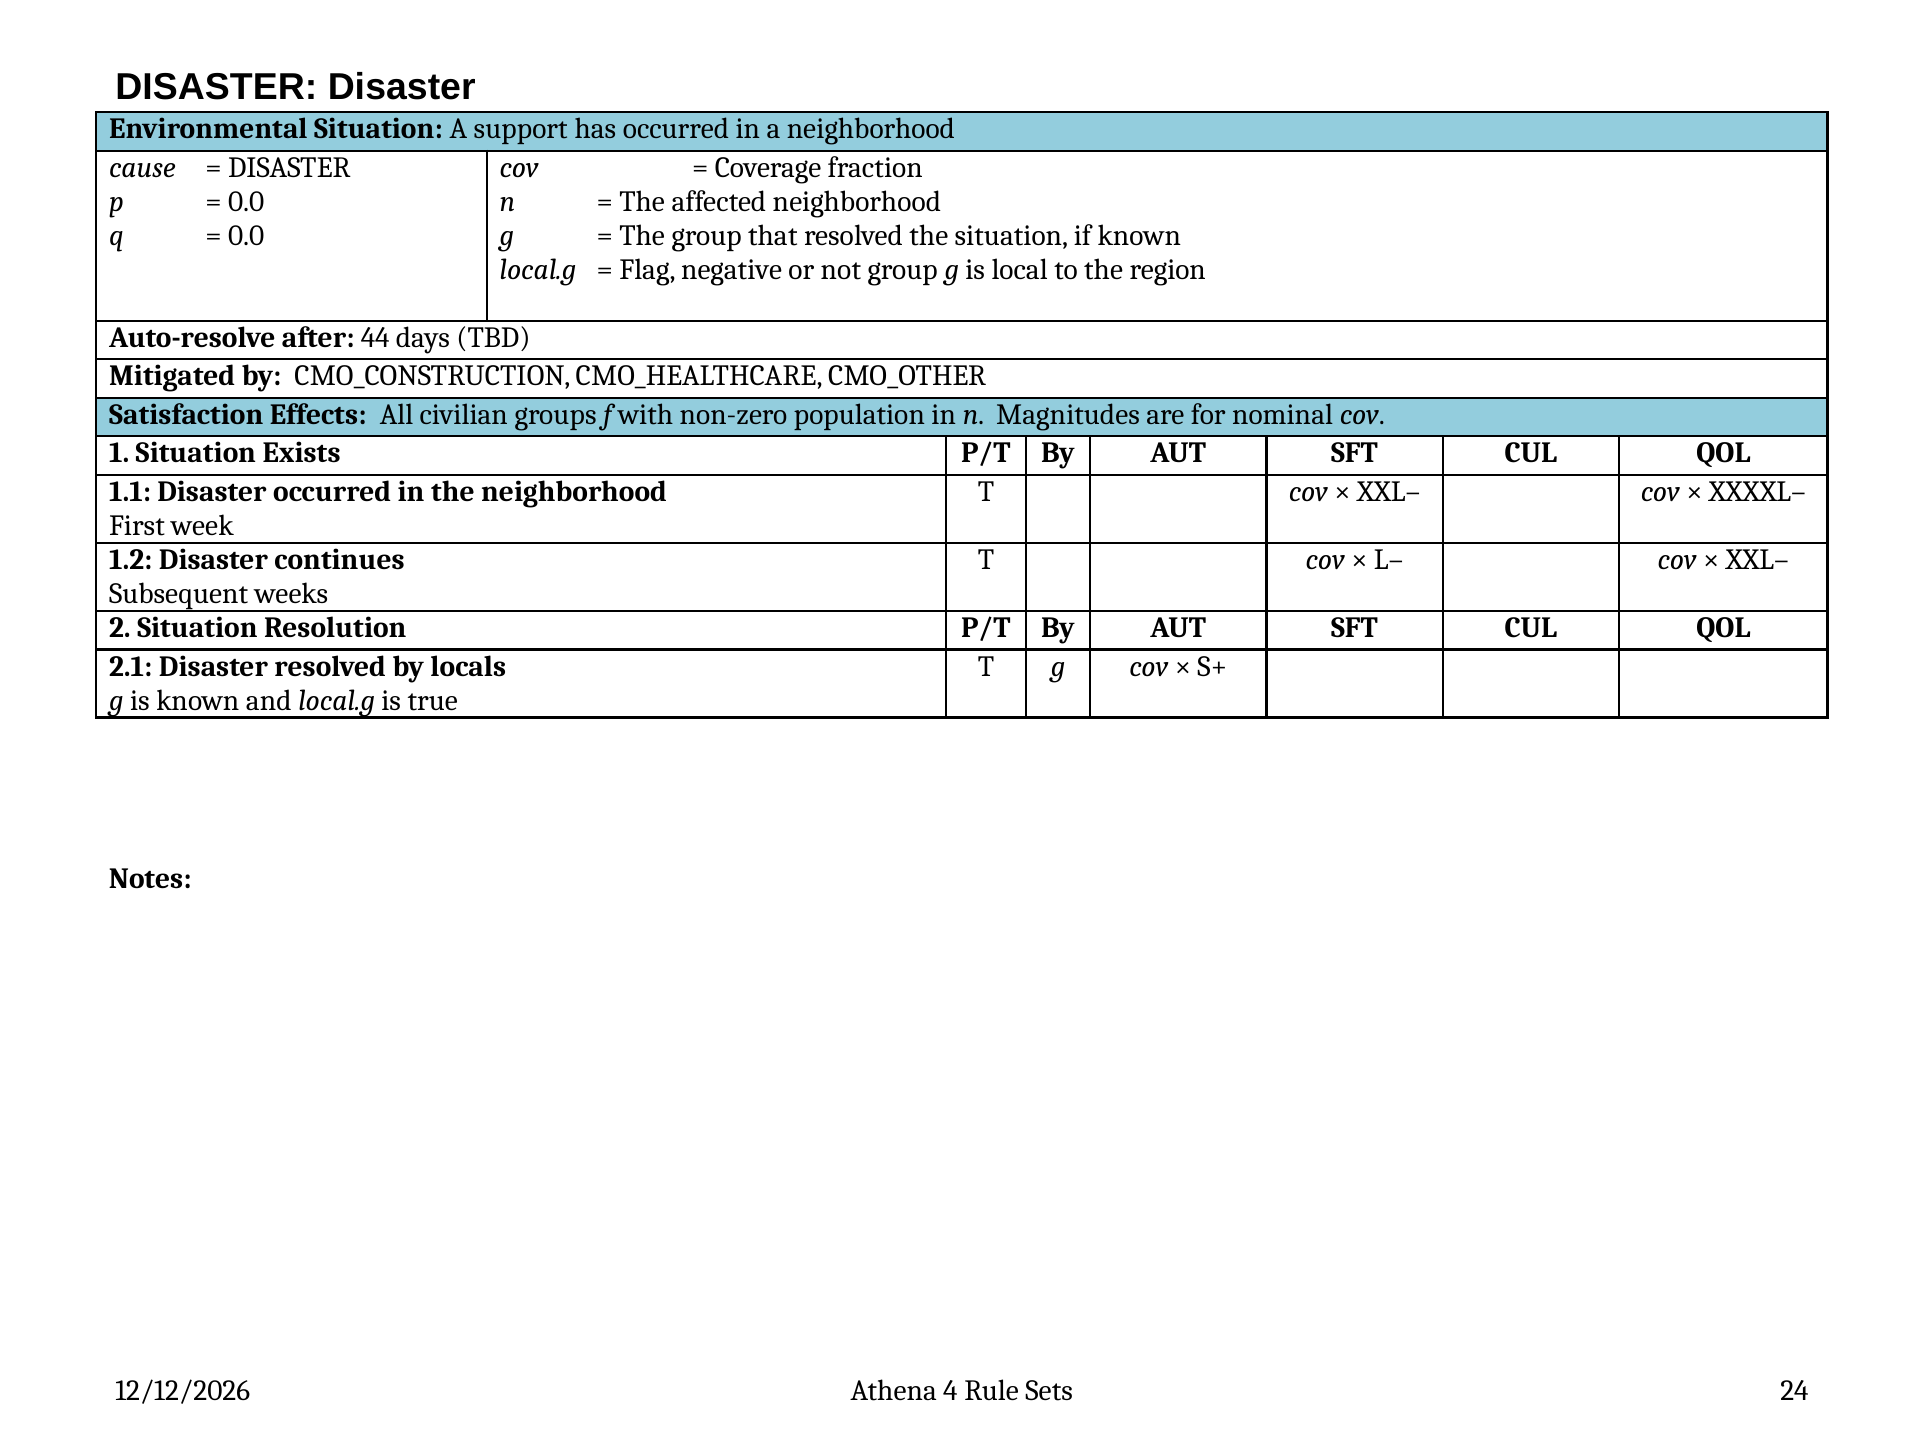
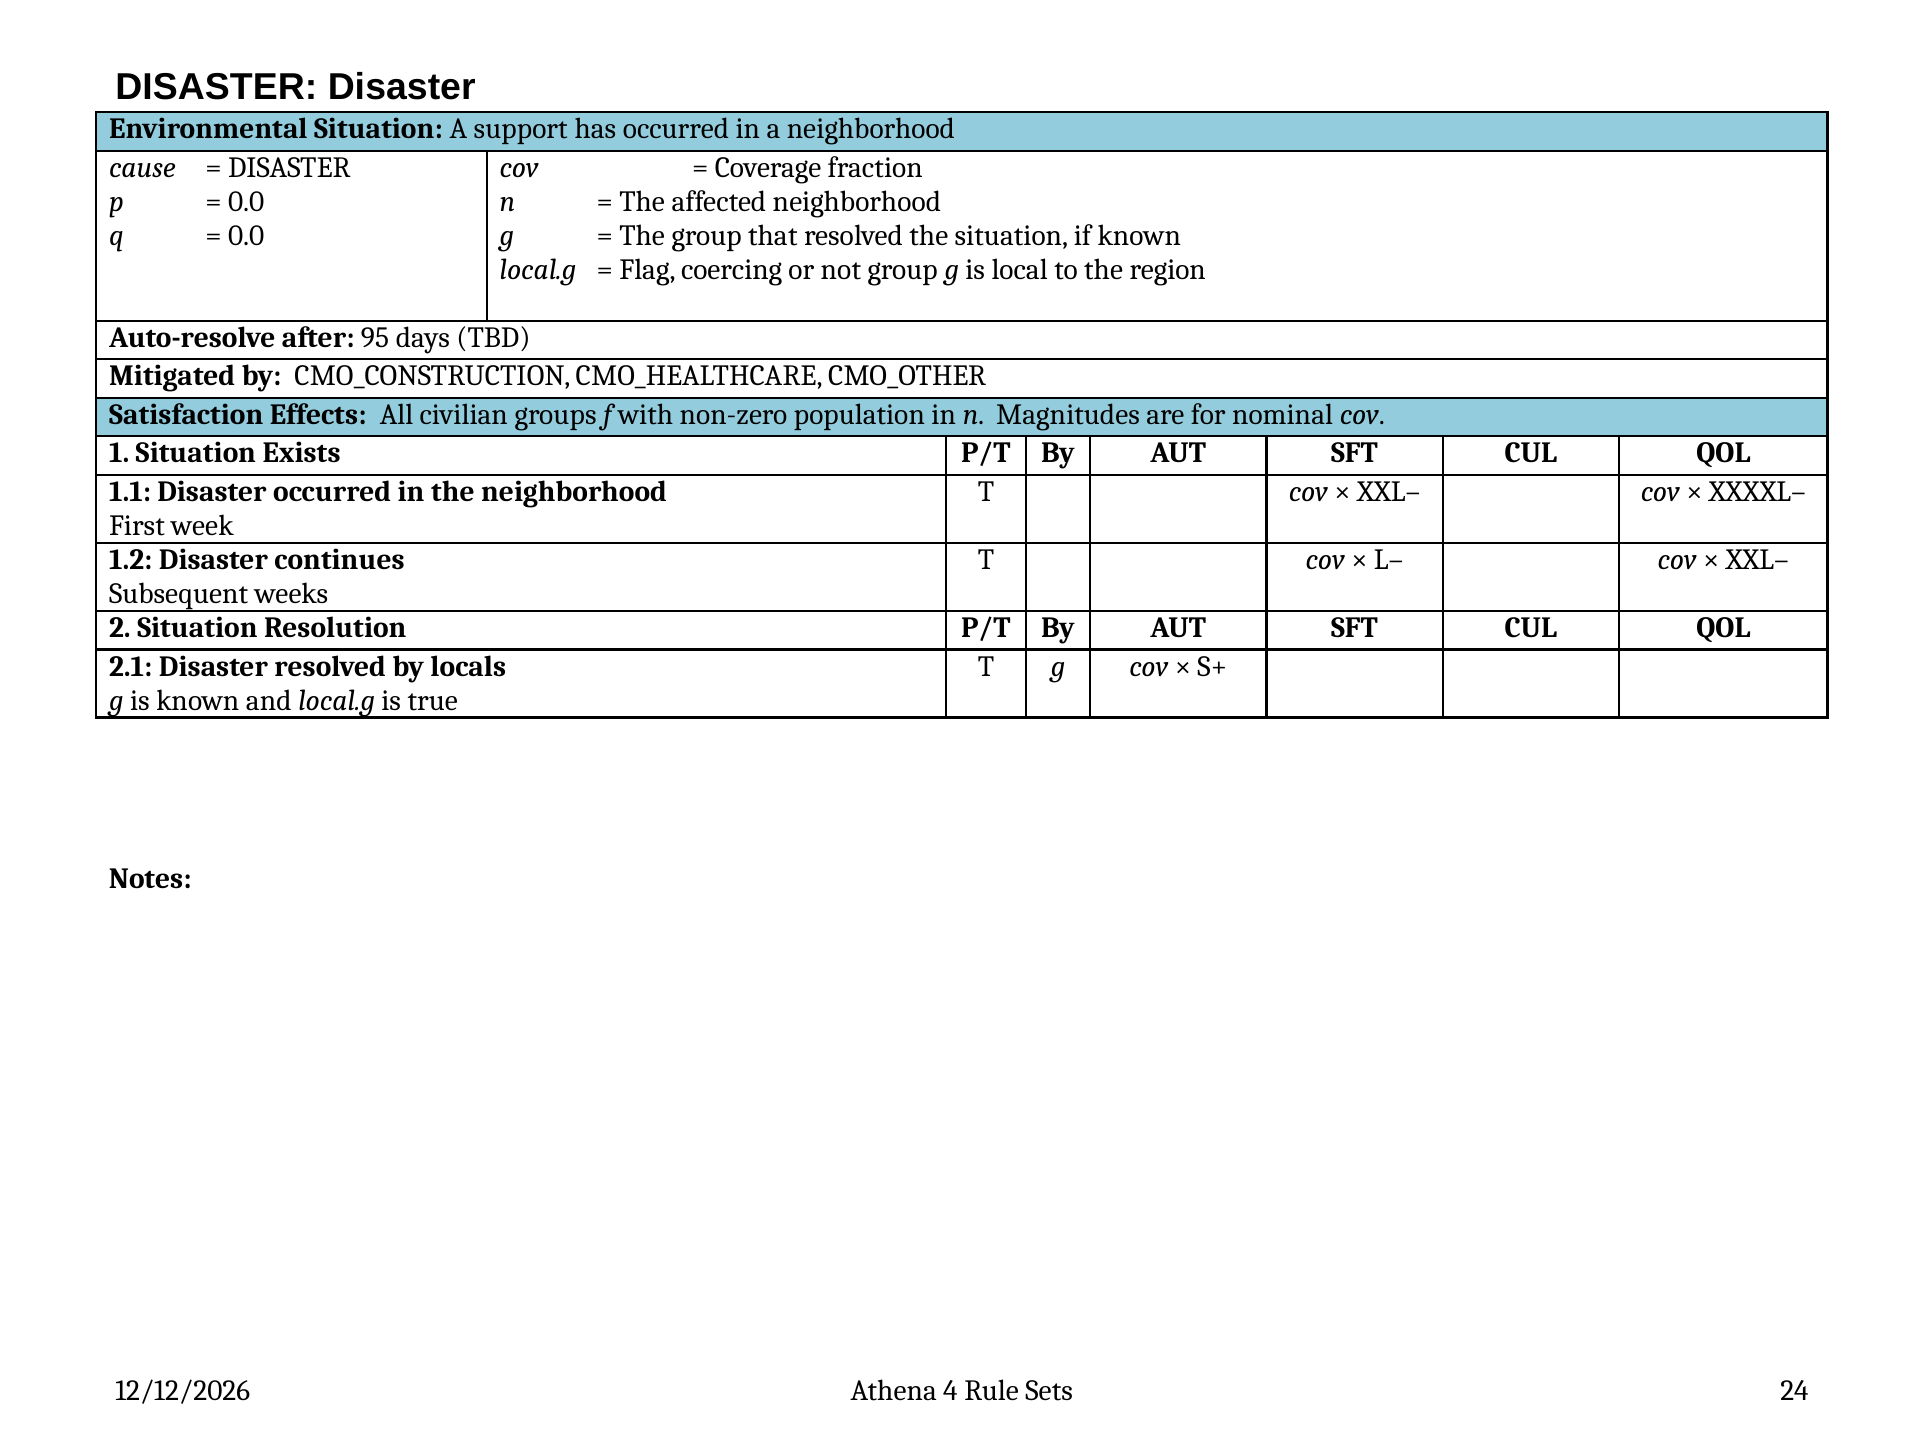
negative: negative -> coercing
44: 44 -> 95
